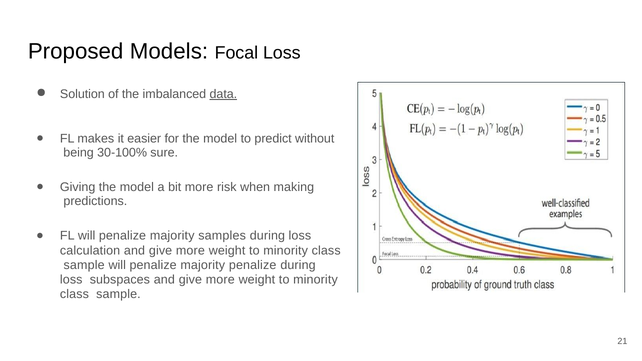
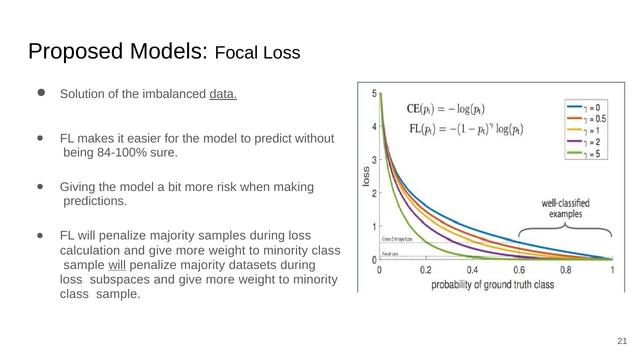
30-100%: 30-100% -> 84-100%
will at (117, 265) underline: none -> present
majority penalize: penalize -> datasets
